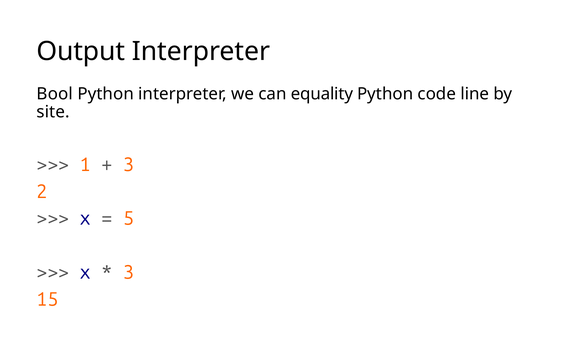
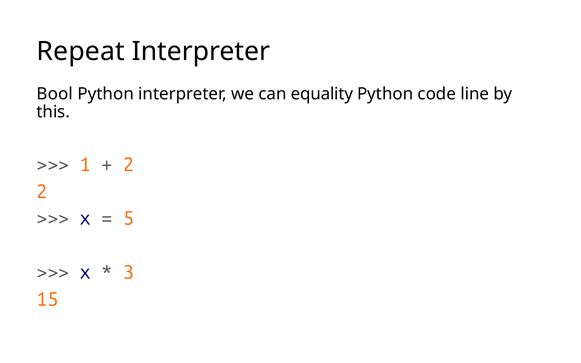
Output: Output -> Repeat
site: site -> this
3 at (129, 165): 3 -> 2
